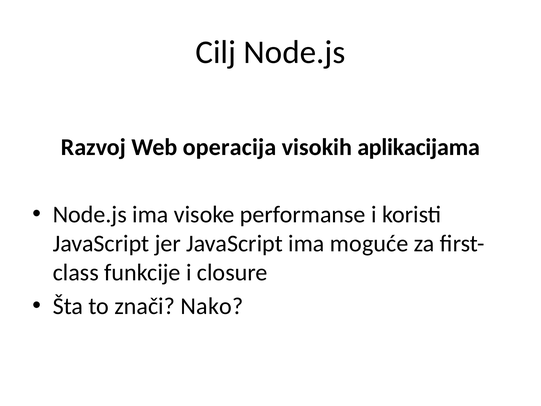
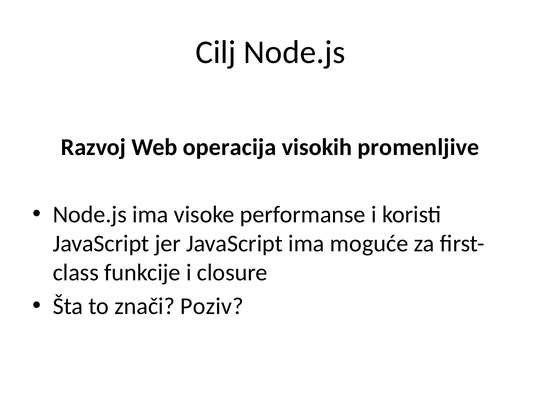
aplikacijama: aplikacijama -> promenljive
Nako: Nako -> Poziv
